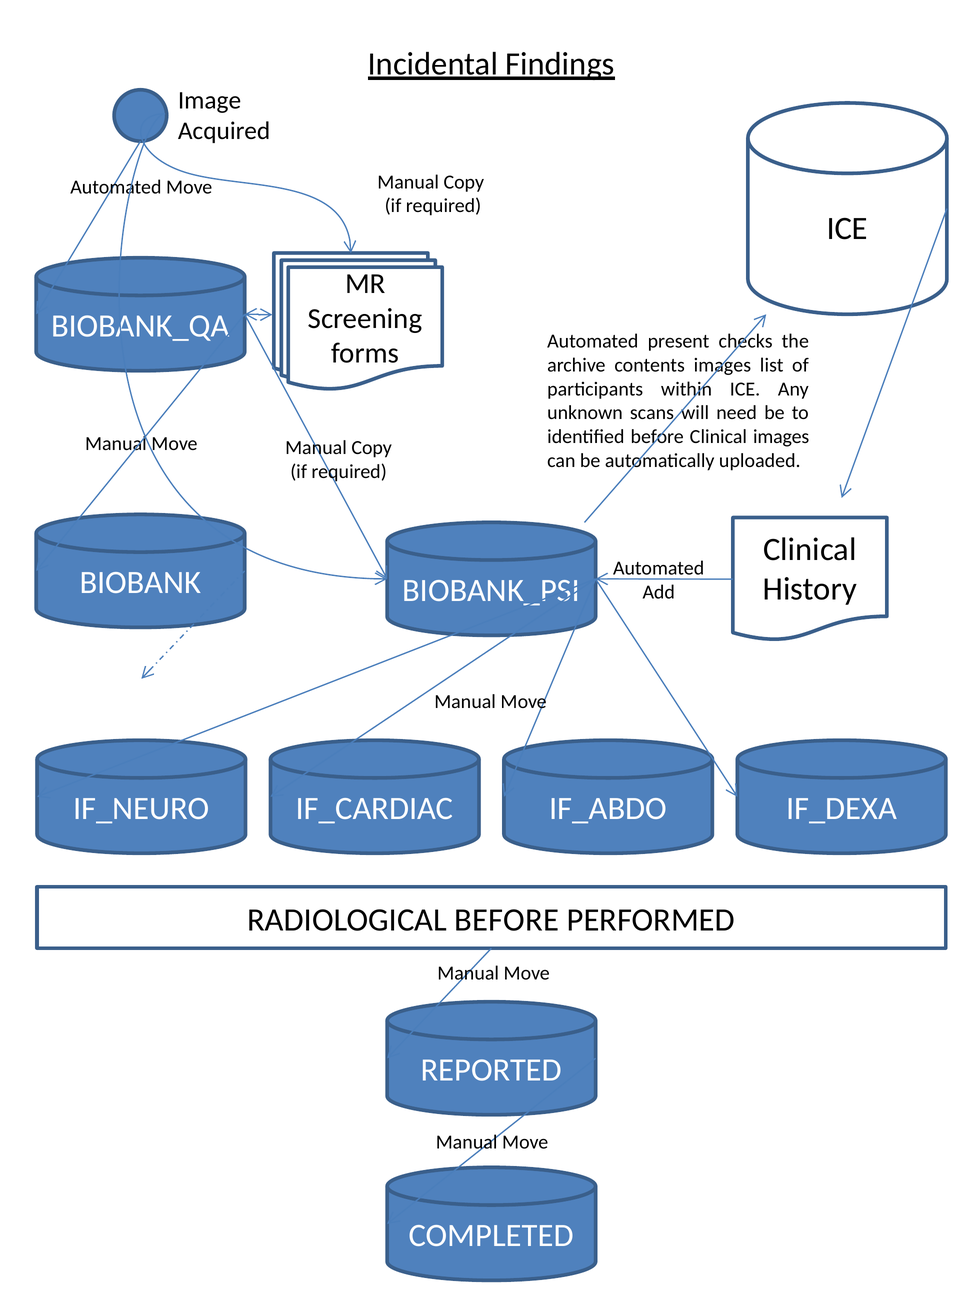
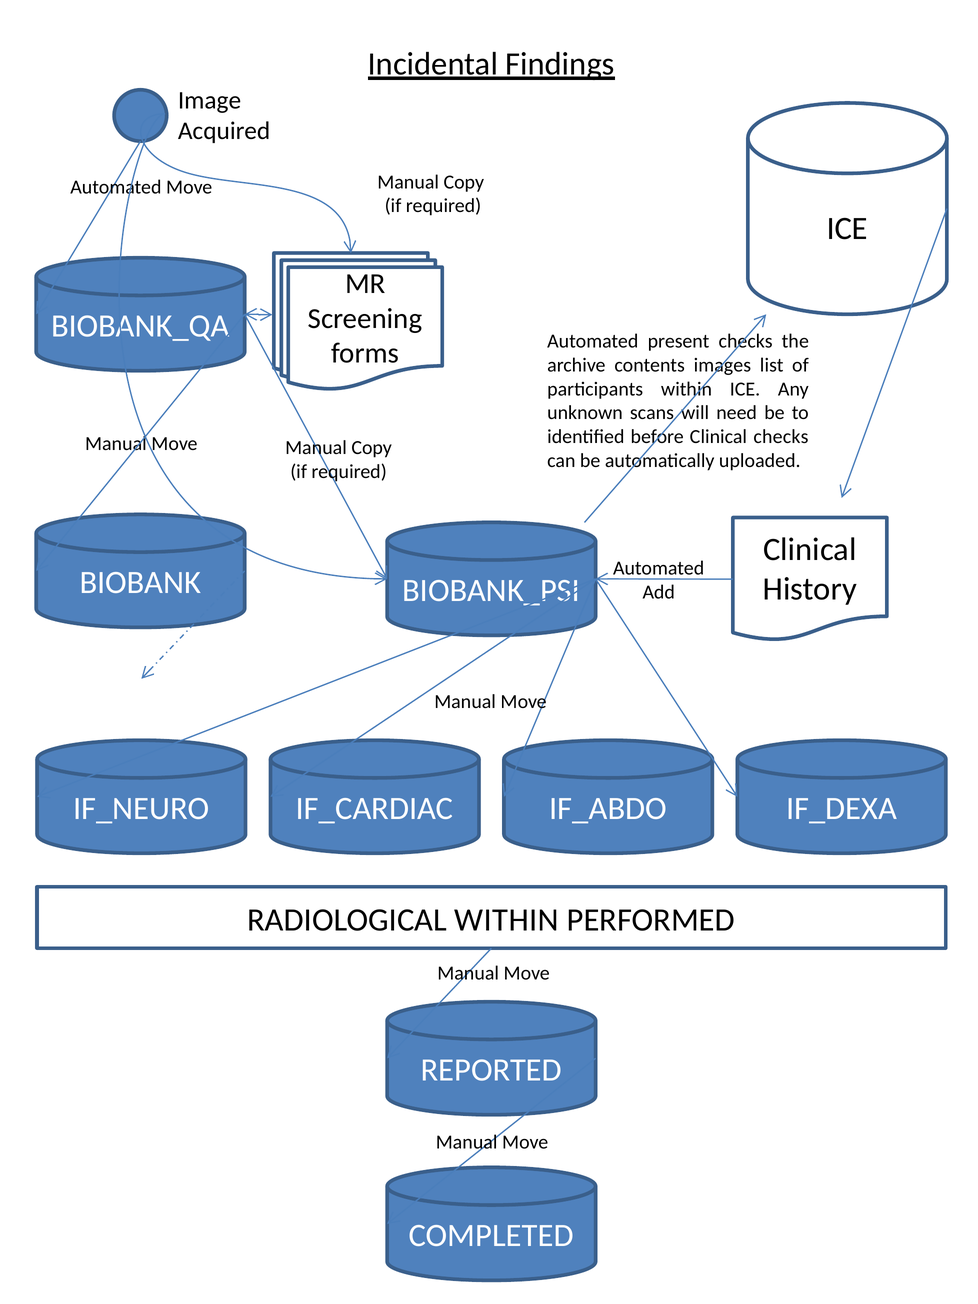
Clinical images: images -> checks
RADIOLOGICAL BEFORE: BEFORE -> WITHIN
